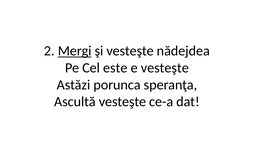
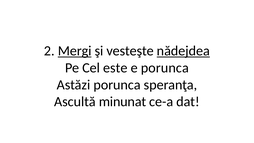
nădejdea underline: none -> present
e vesteşte: vesteşte -> porunca
Ascultă vesteşte: vesteşte -> minunat
